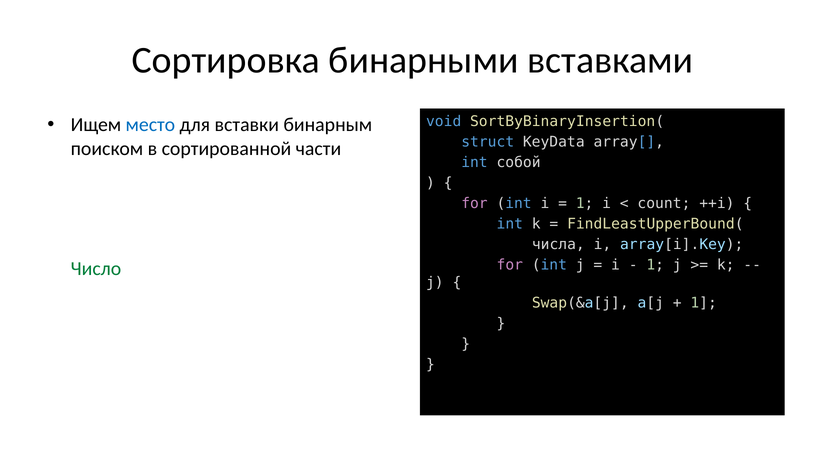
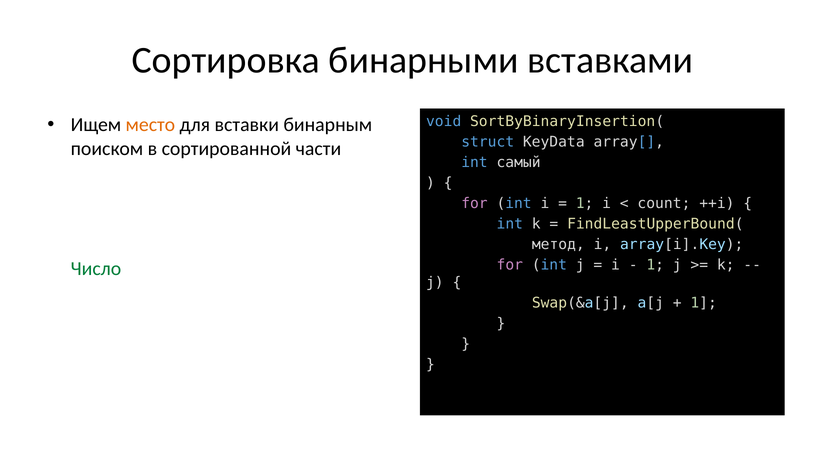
место colour: blue -> orange
собой: собой -> самый
числа: числа -> метод
